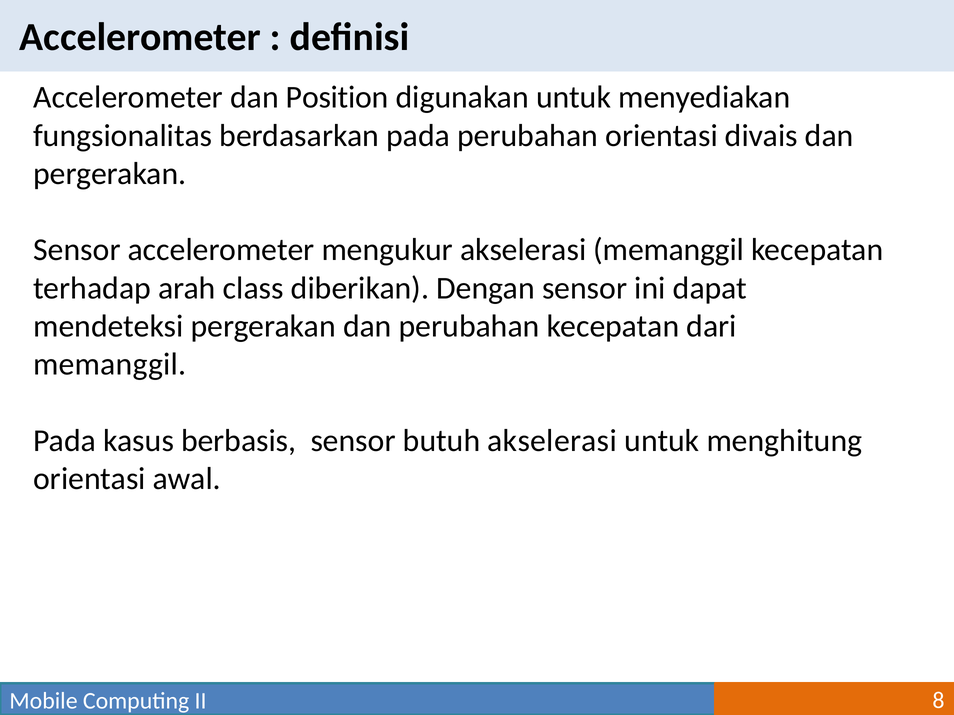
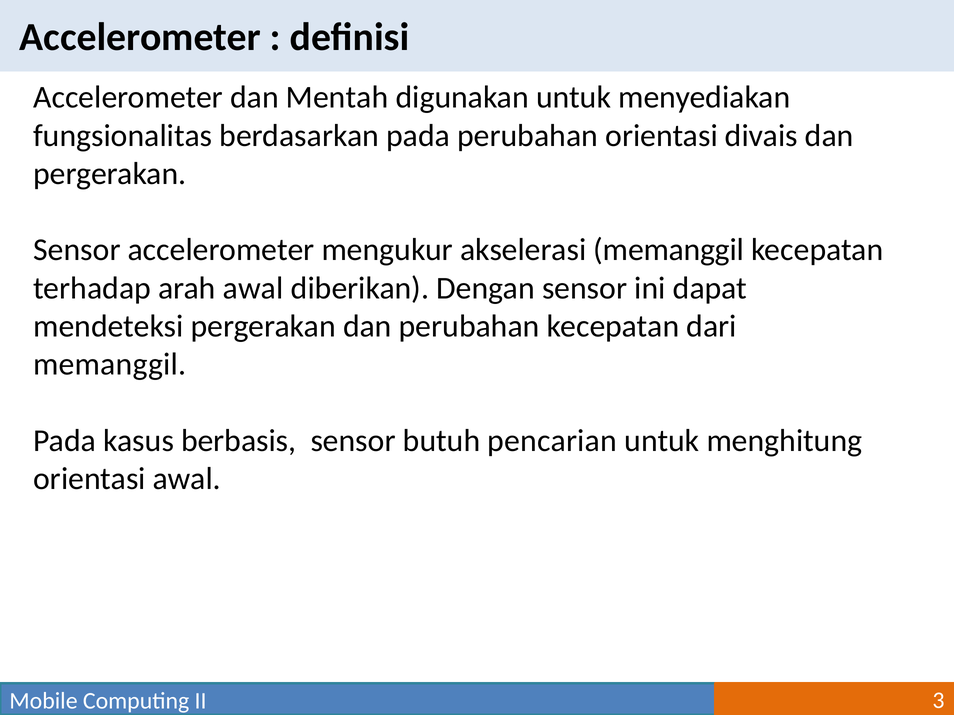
Position: Position -> Mentah
arah class: class -> awal
butuh akselerasi: akselerasi -> pencarian
8: 8 -> 3
